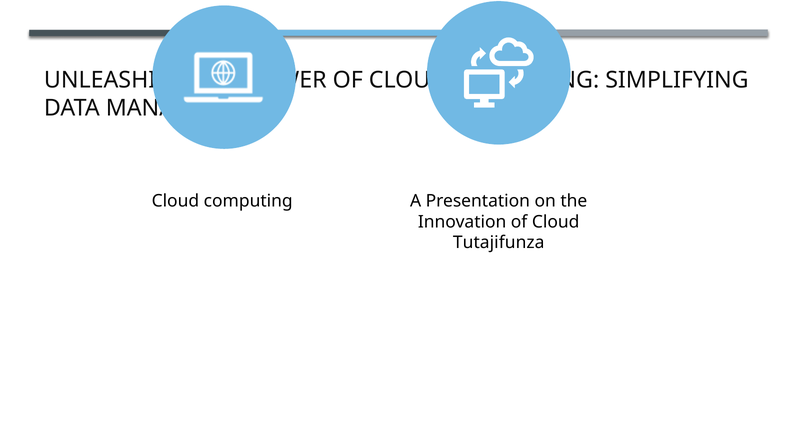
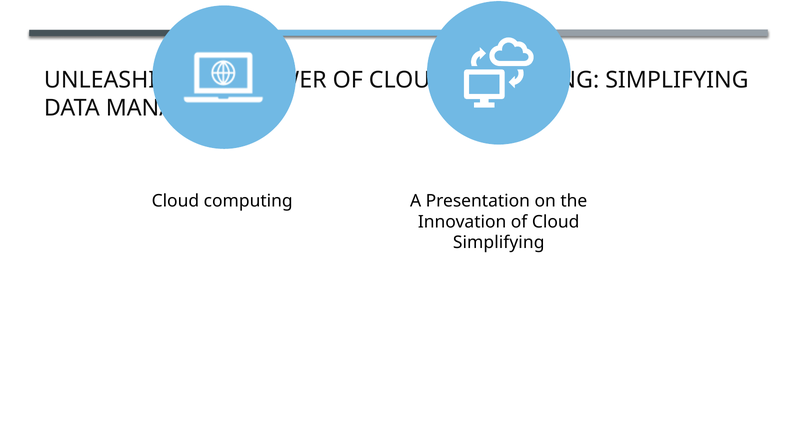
Tutajifunza at (499, 243): Tutajifunza -> Simplifying
